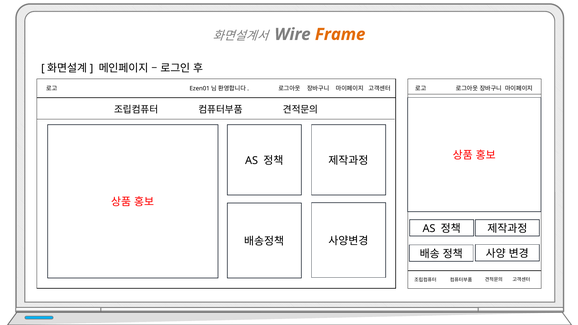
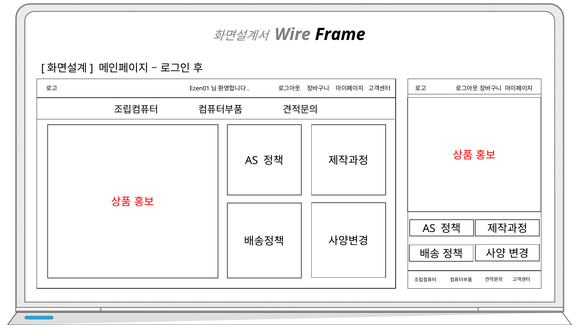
Frame colour: orange -> black
